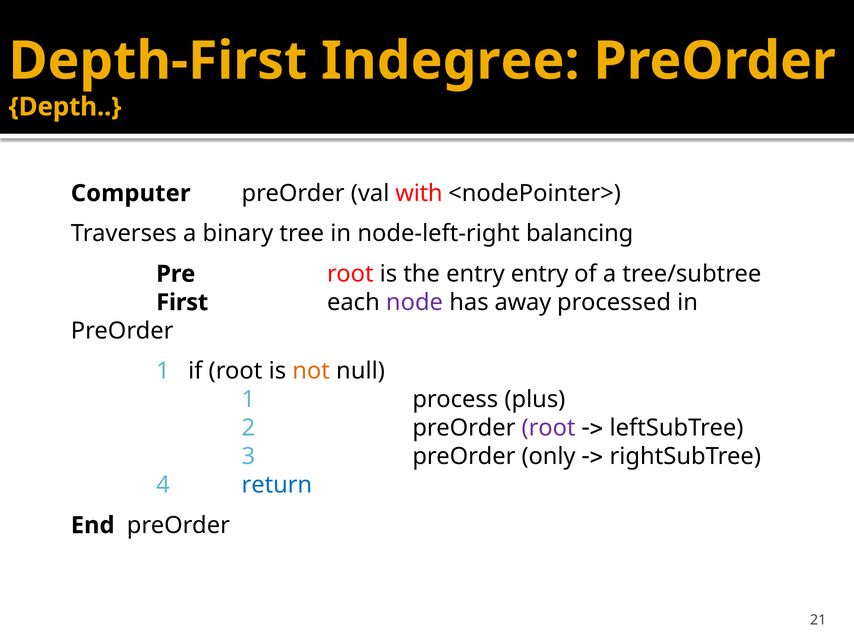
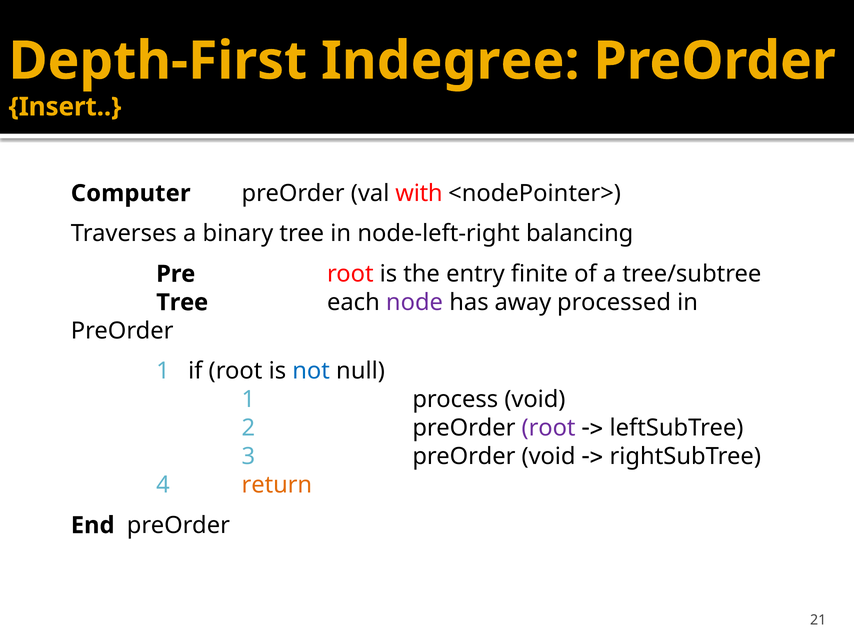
Depth: Depth -> Insert
entry entry: entry -> finite
First at (182, 303): First -> Tree
not colour: orange -> blue
process plus: plus -> void
preOrder only: only -> void
return colour: blue -> orange
